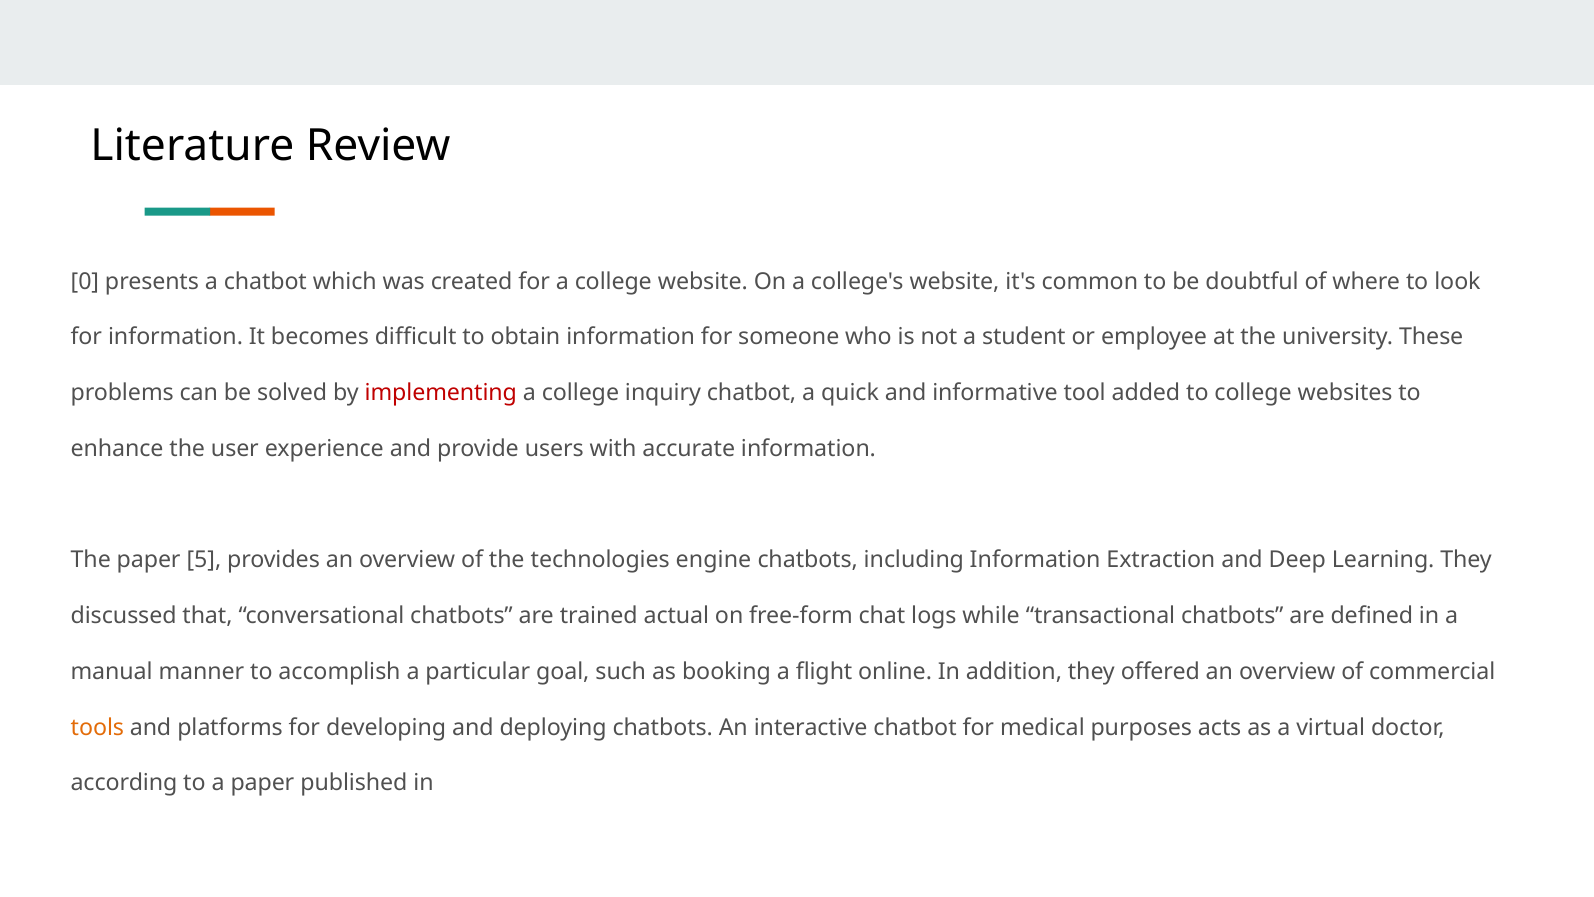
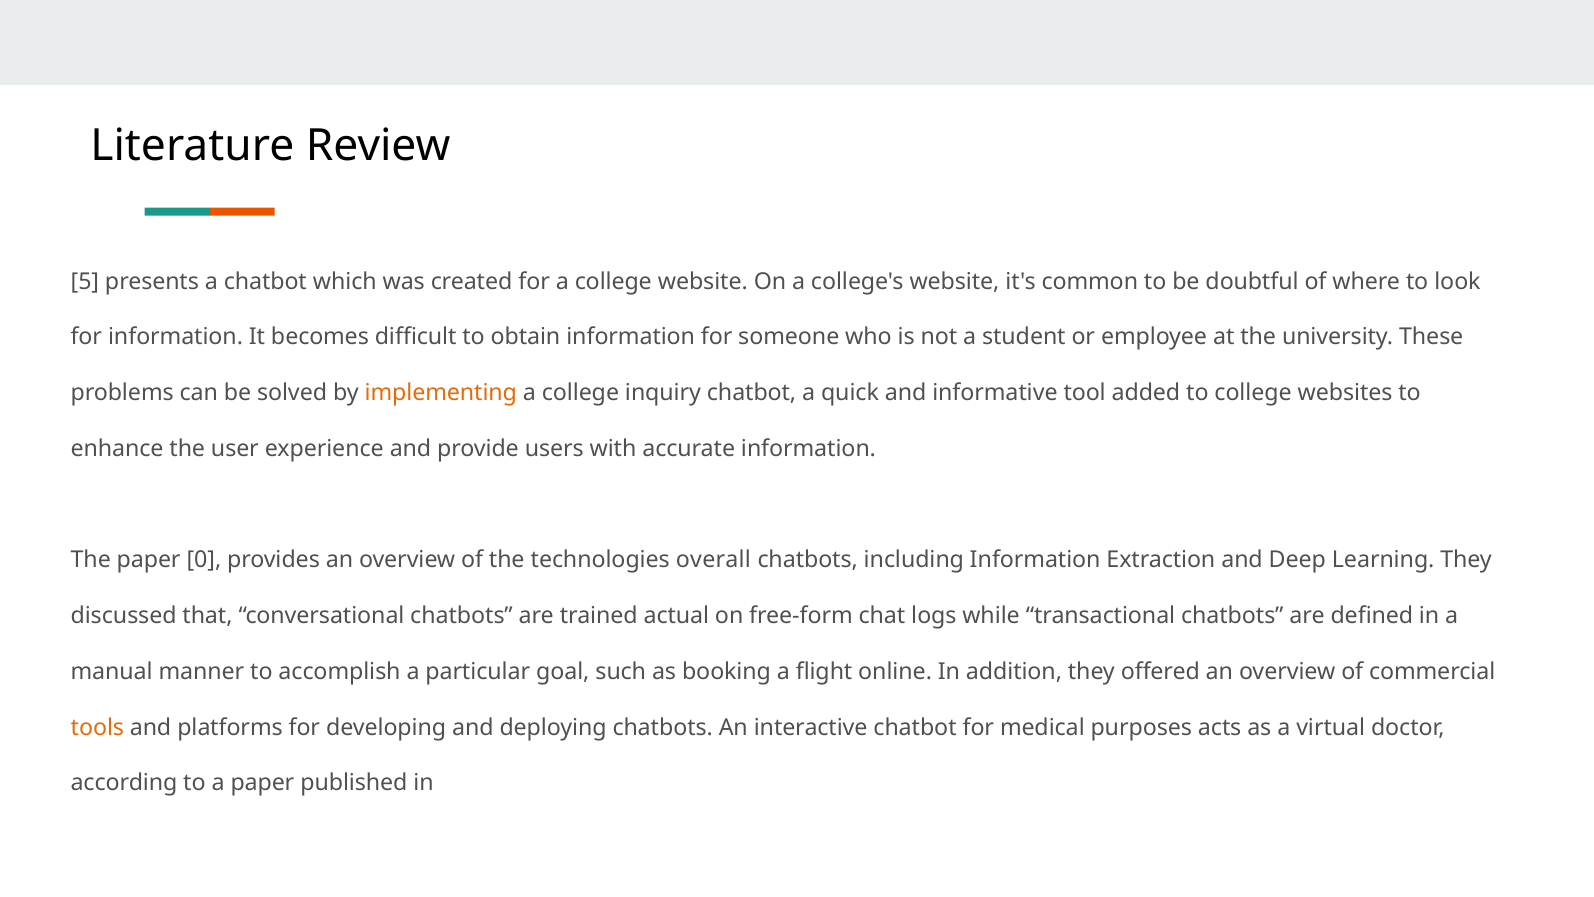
0: 0 -> 5
implementing colour: red -> orange
5: 5 -> 0
engine: engine -> overall
